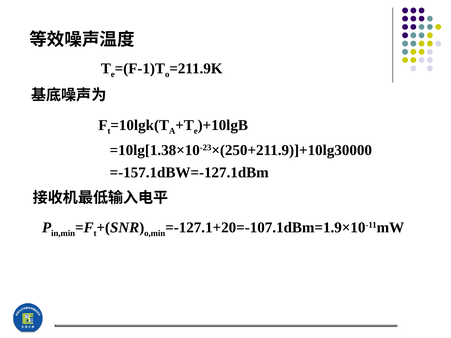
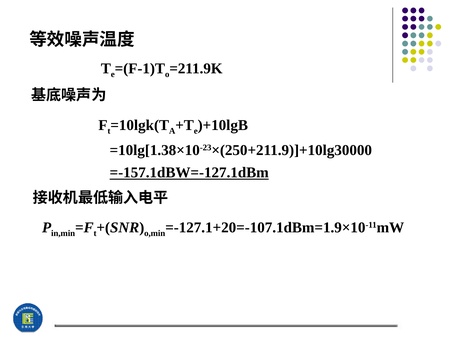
=-157.1dBW=-127.1dBm underline: none -> present
